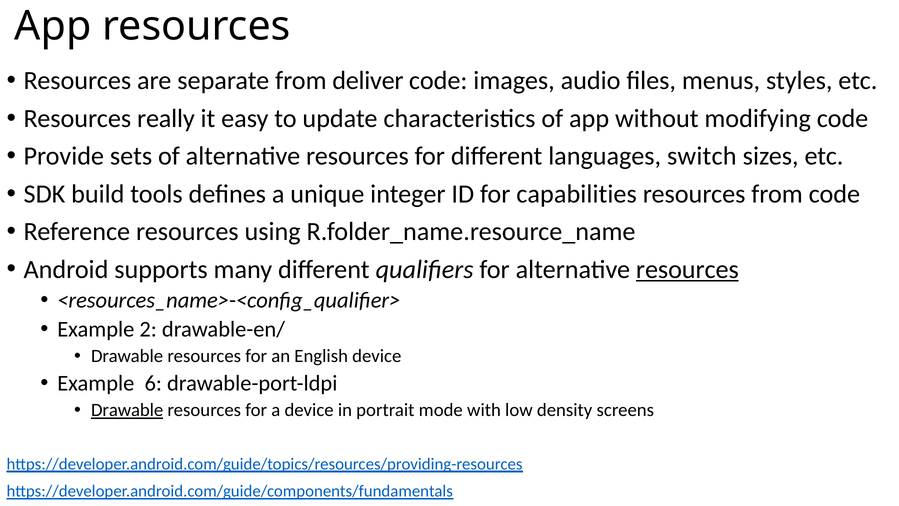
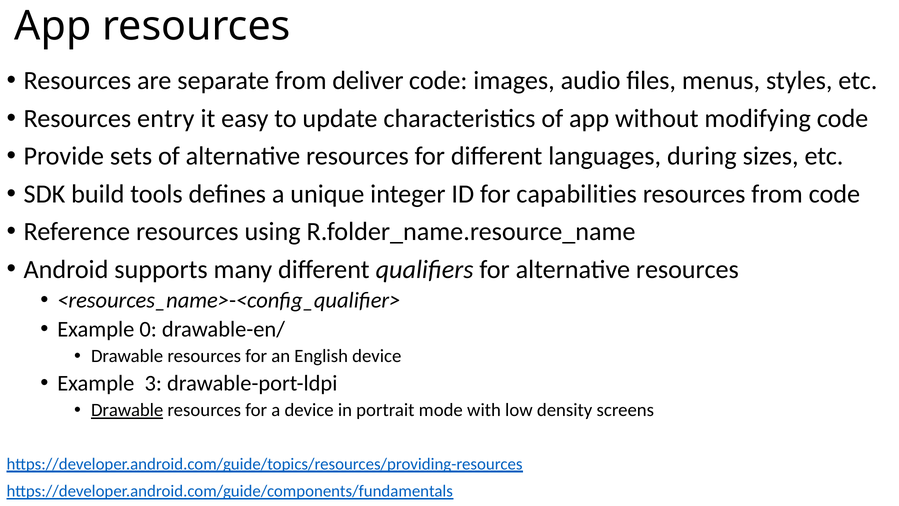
really: really -> entry
switch: switch -> during
resources at (687, 269) underline: present -> none
2: 2 -> 0
6: 6 -> 3
